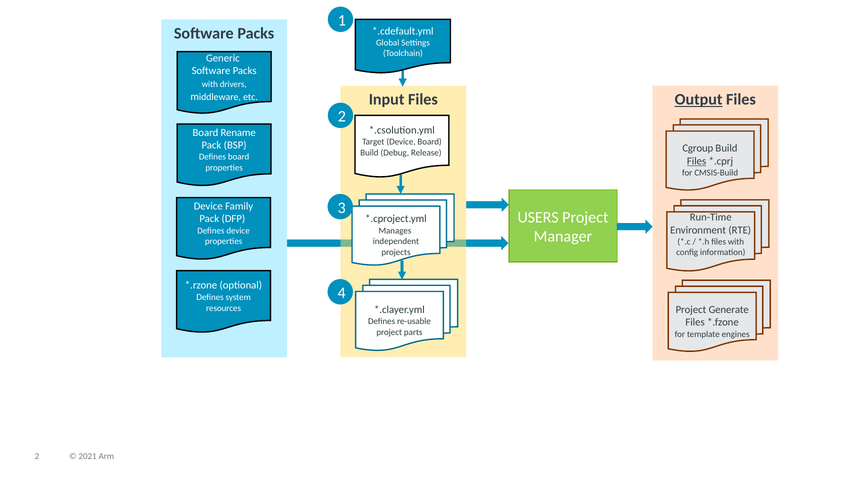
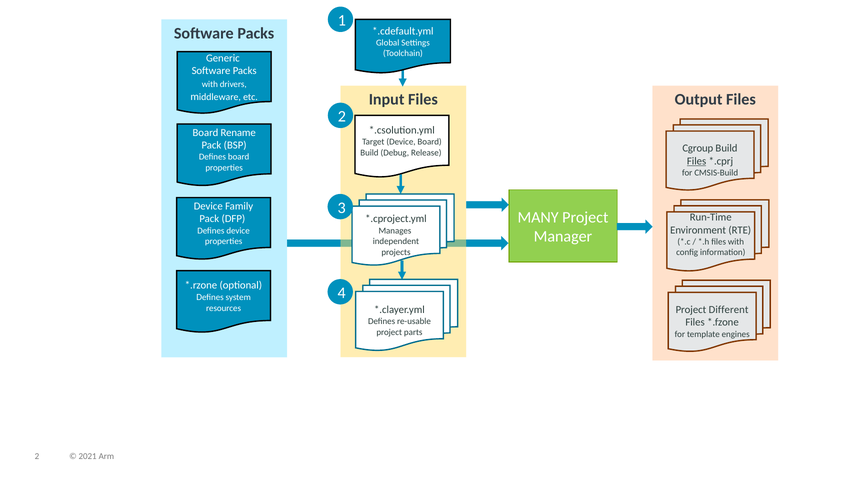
Output underline: present -> none
USERS: USERS -> MANY
Generate: Generate -> Different
